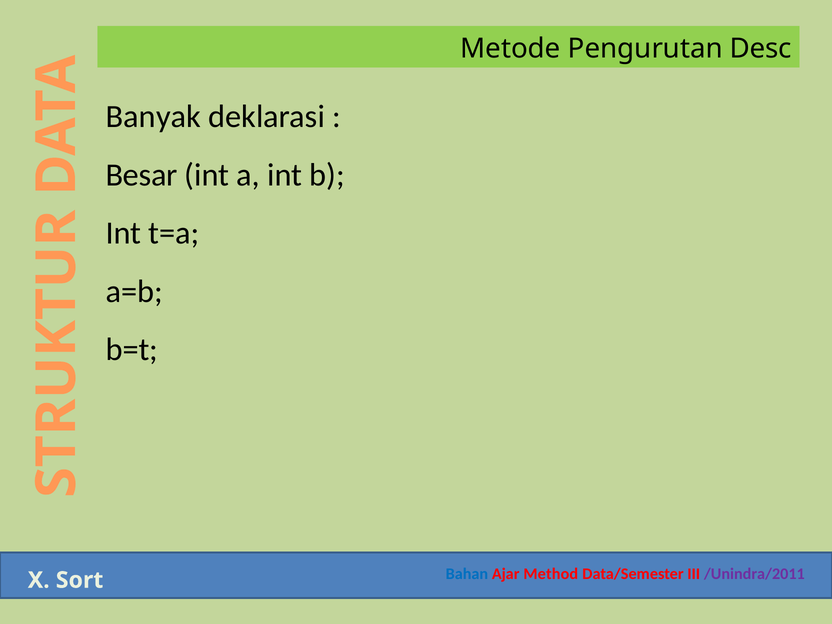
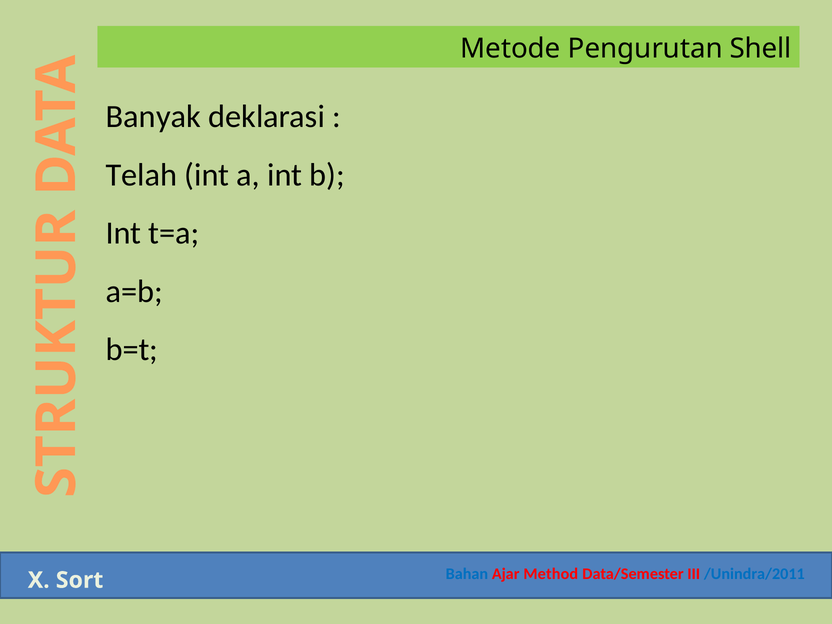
Desc: Desc -> Shell
Besar: Besar -> Telah
/Unindra/2011 colour: purple -> blue
